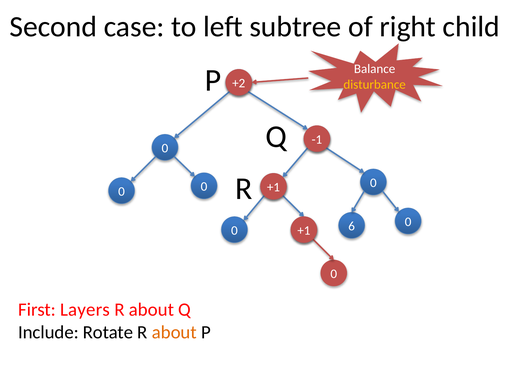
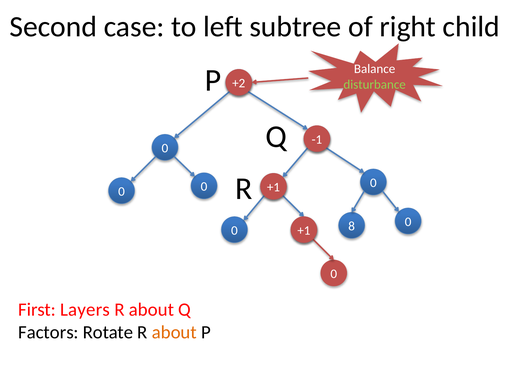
disturbance colour: yellow -> light green
6: 6 -> 8
Include: Include -> Factors
